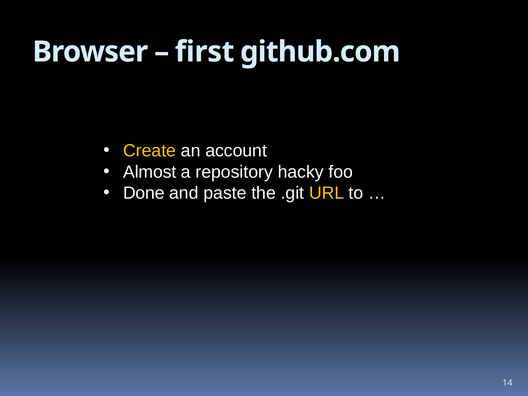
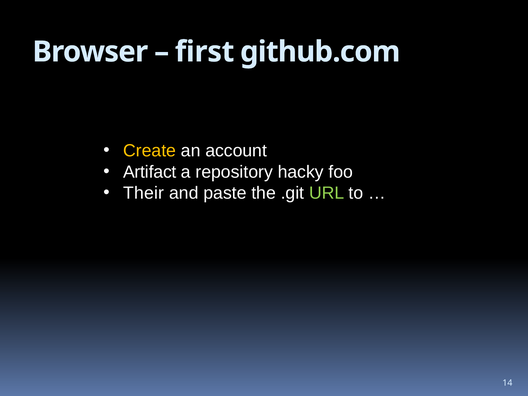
Almost: Almost -> Artifact
Done: Done -> Their
URL colour: yellow -> light green
